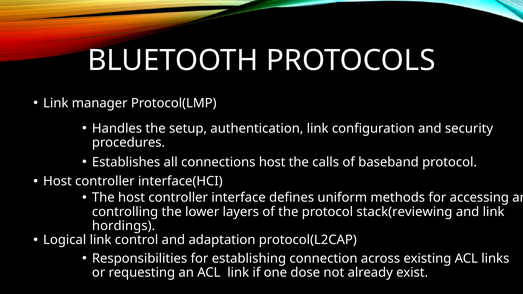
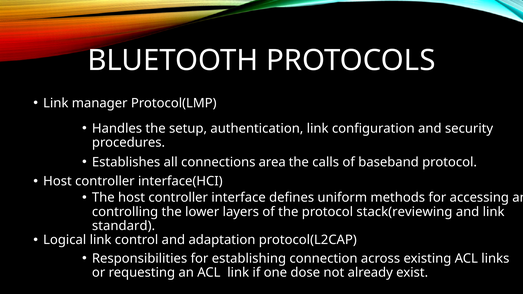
connections host: host -> area
hordings: hordings -> standard
